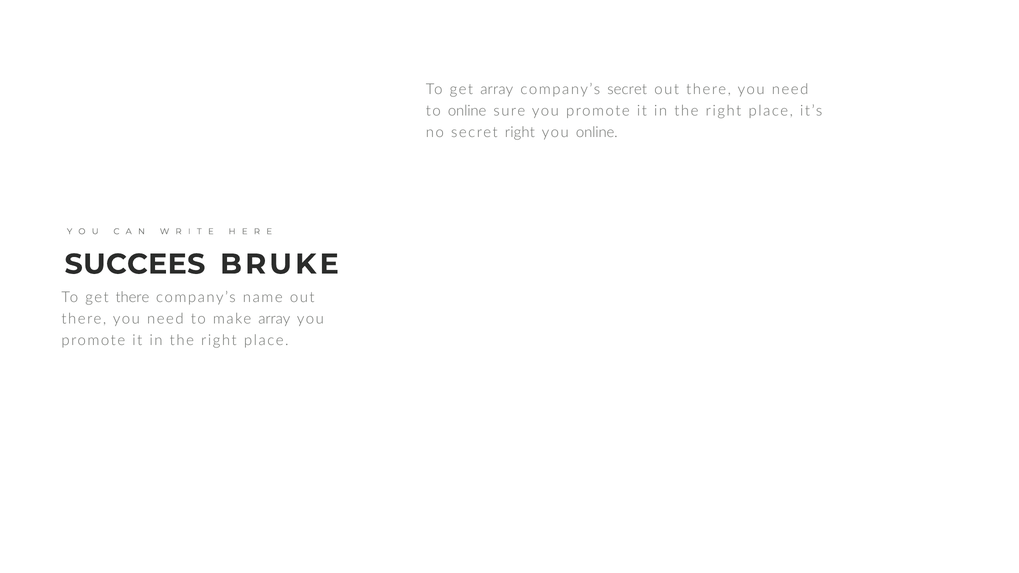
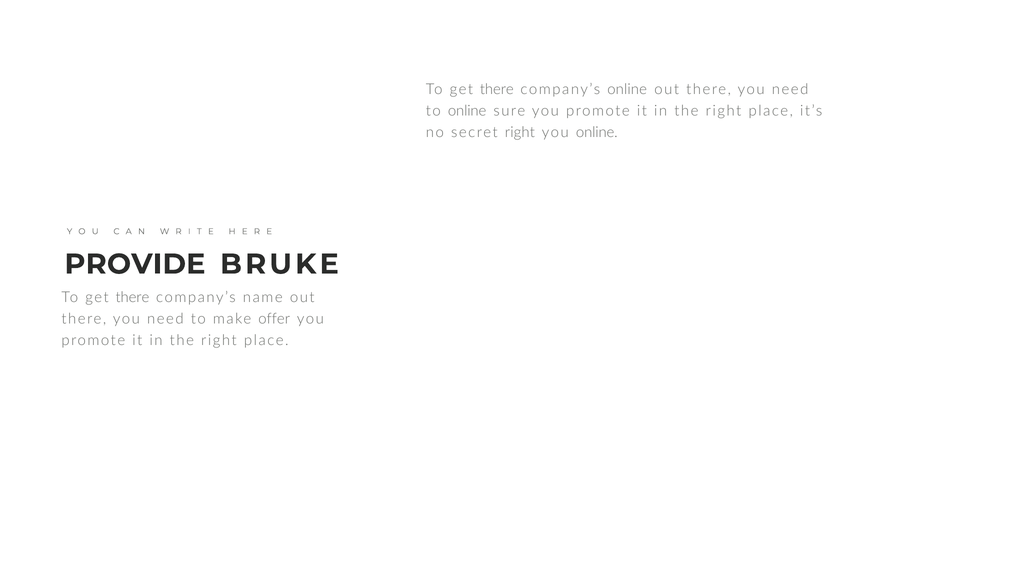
array at (497, 89): array -> there
company’s secret: secret -> online
SUCCEES: SUCCEES -> PROVIDE
make array: array -> offer
